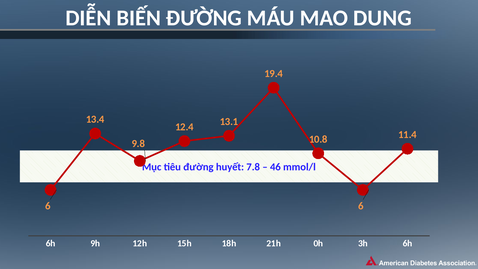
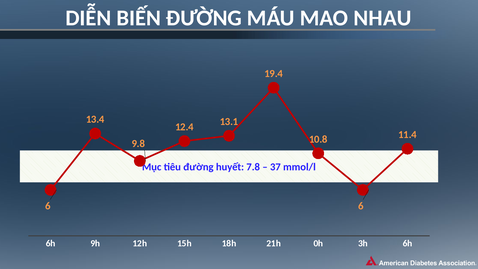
DUNG: DUNG -> NHAU
46: 46 -> 37
